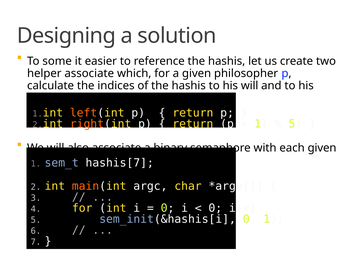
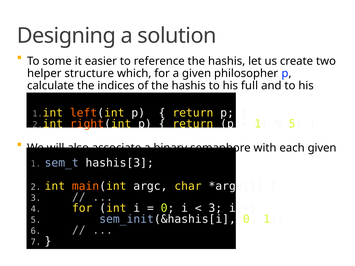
helper associate: associate -> structure
his will: will -> full
hashis[7: hashis[7 -> hashis[3
0 at (215, 208): 0 -> 3
